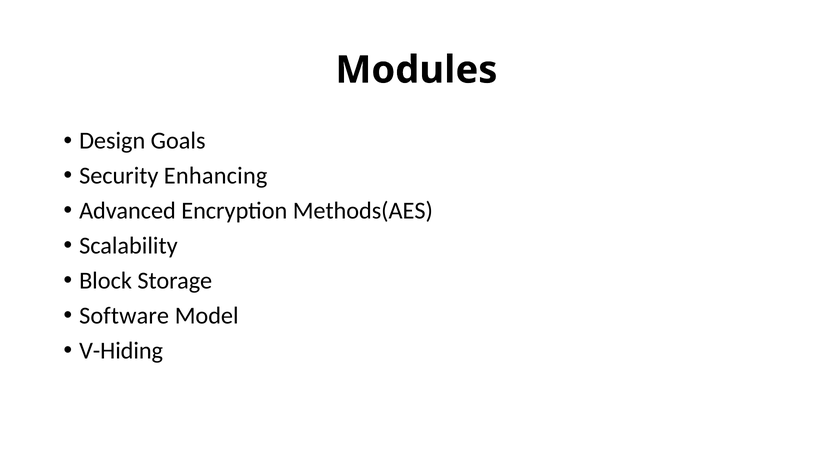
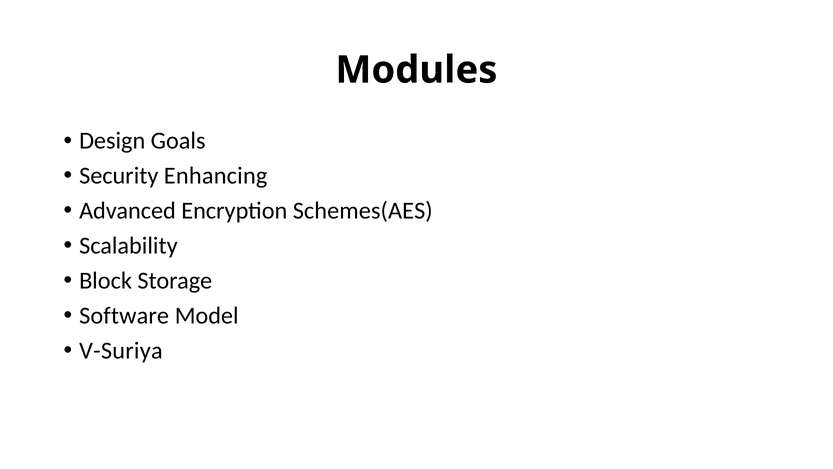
Methods(AES: Methods(AES -> Schemes(AES
V-Hiding: V-Hiding -> V-Suriya
